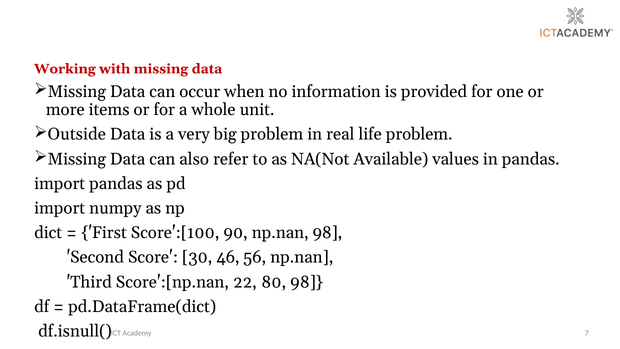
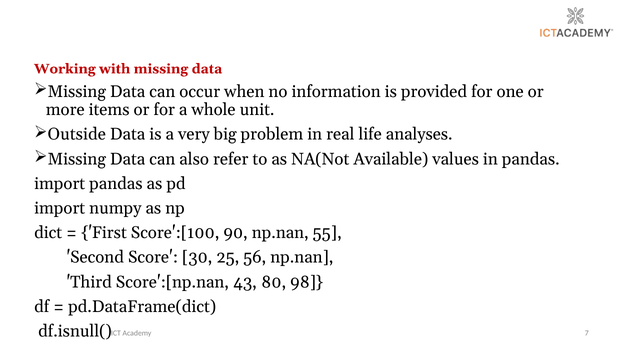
life problem: problem -> analyses
np.nan 98: 98 -> 55
46: 46 -> 25
22: 22 -> 43
